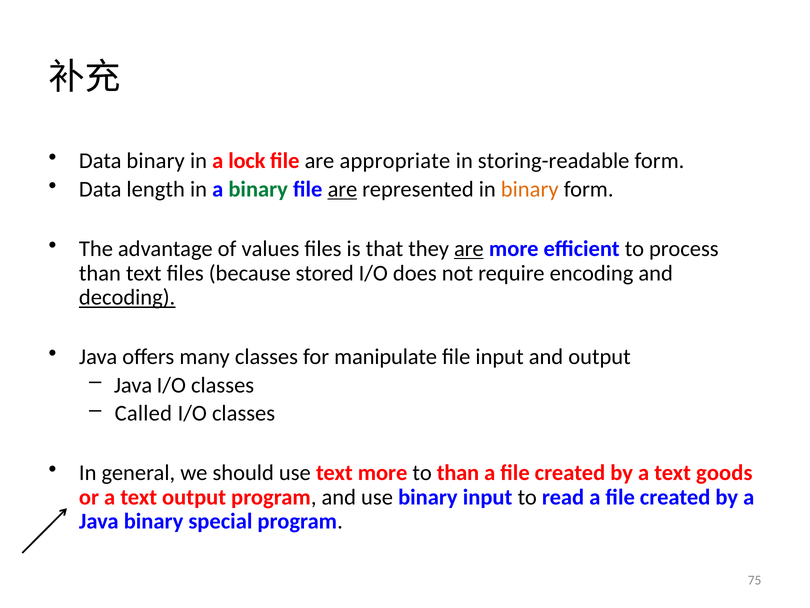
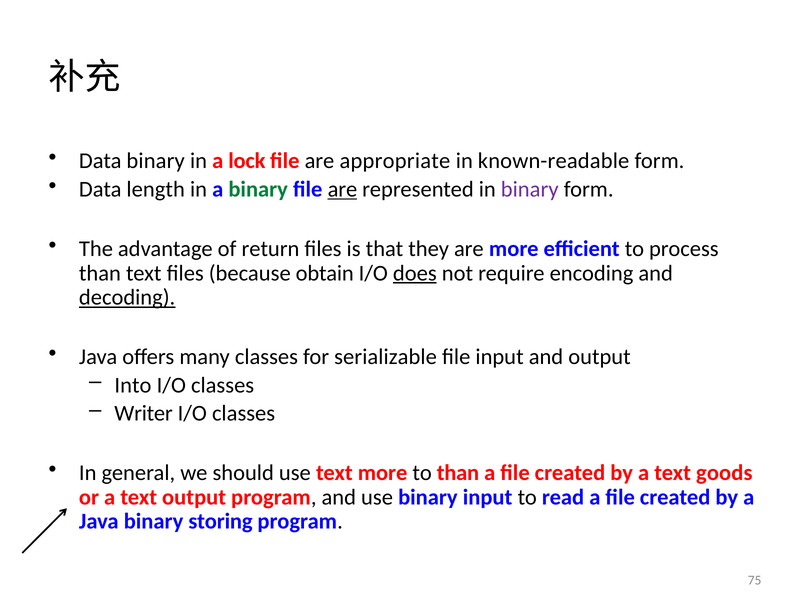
storing-readable: storing-readable -> known-readable
binary at (530, 189) colour: orange -> purple
values: values -> return
are at (469, 249) underline: present -> none
stored: stored -> obtain
does underline: none -> present
manipulate: manipulate -> serializable
Java at (133, 385): Java -> Into
Called: Called -> Writer
special: special -> storing
